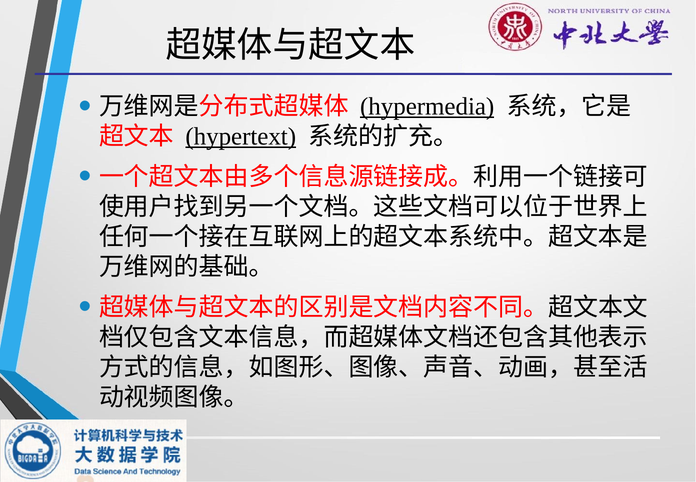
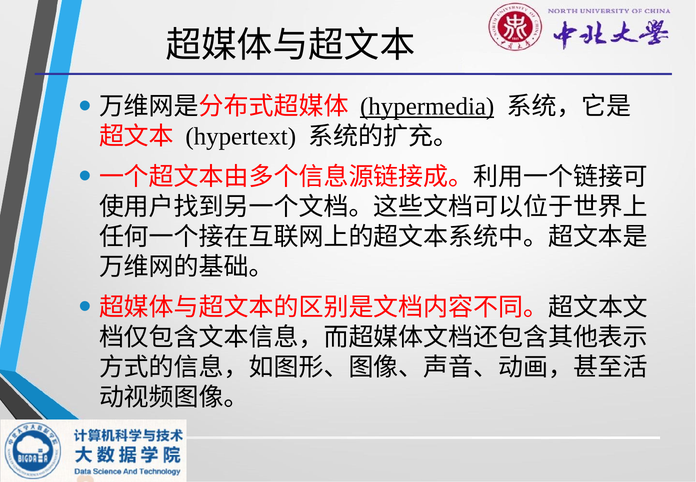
hypertext underline: present -> none
